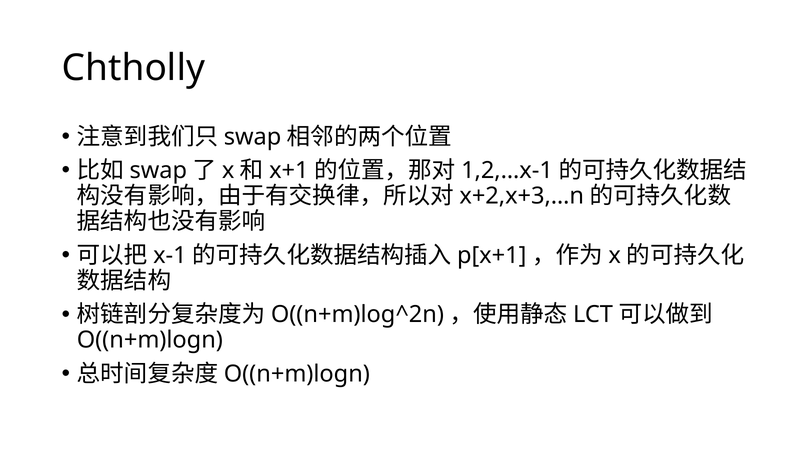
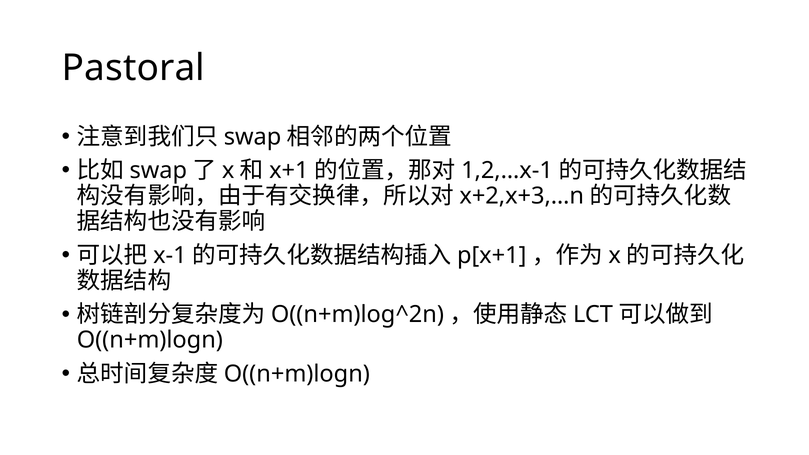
Chtholly: Chtholly -> Pastoral
